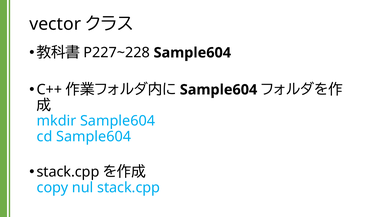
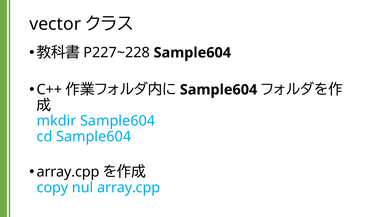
stack.cpp at (68, 172): stack.cpp -> array.cpp
nul stack.cpp: stack.cpp -> array.cpp
